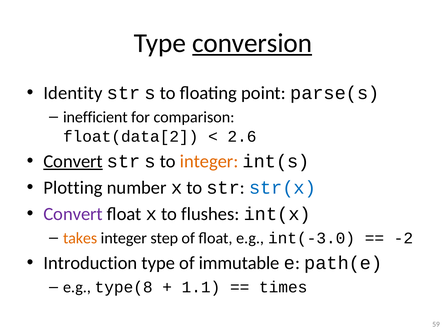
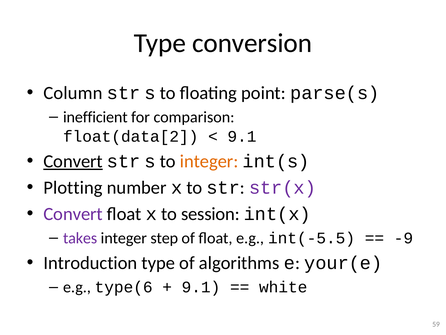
conversion underline: present -> none
Identity: Identity -> Column
2.6 at (242, 136): 2.6 -> 9.1
str(x colour: blue -> purple
flushes: flushes -> session
takes colour: orange -> purple
int(-3.0: int(-3.0 -> int(-5.5
-2: -2 -> -9
immutable: immutable -> algorithms
path(e: path(e -> your(e
type(8: type(8 -> type(6
1.1 at (201, 287): 1.1 -> 9.1
times: times -> white
